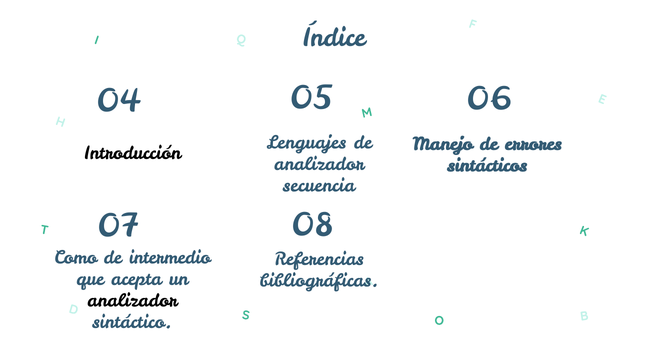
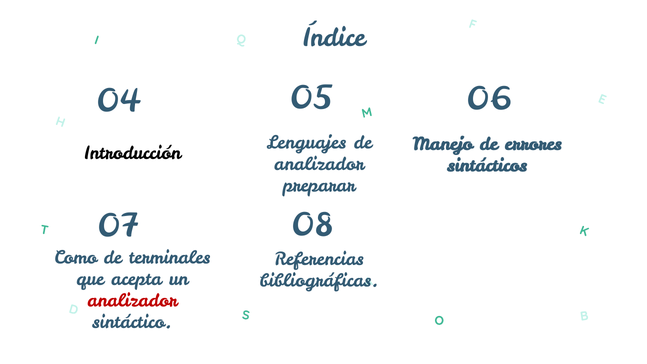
secuencia: secuencia -> preparar
intermedio: intermedio -> terminales
analizador at (132, 301) colour: black -> red
